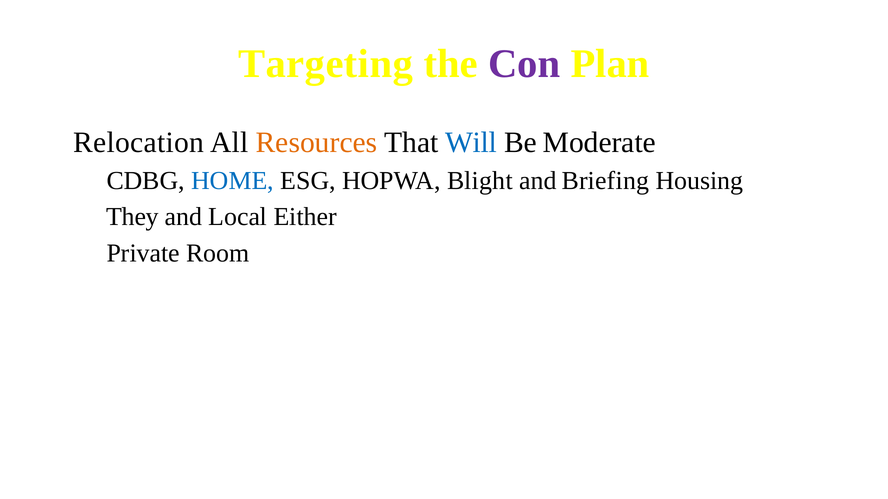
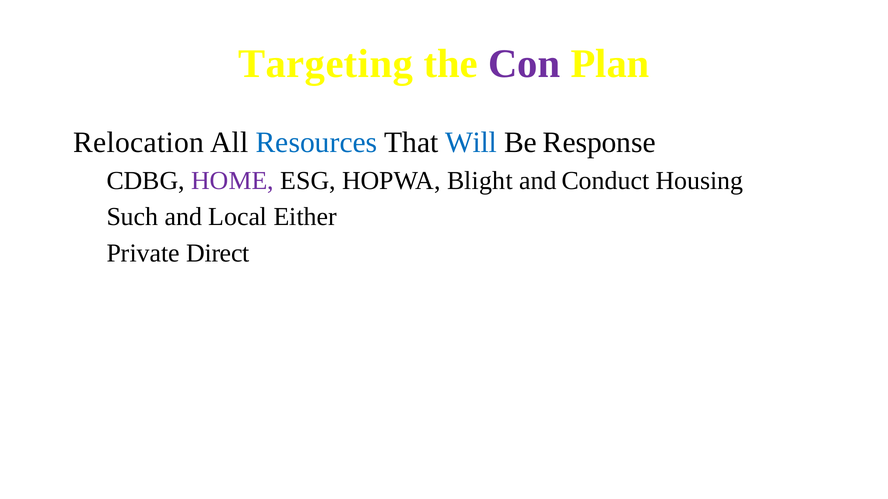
Resources colour: orange -> blue
Moderate: Moderate -> Response
HOME colour: blue -> purple
Briefing: Briefing -> Conduct
They: They -> Such
Room: Room -> Direct
